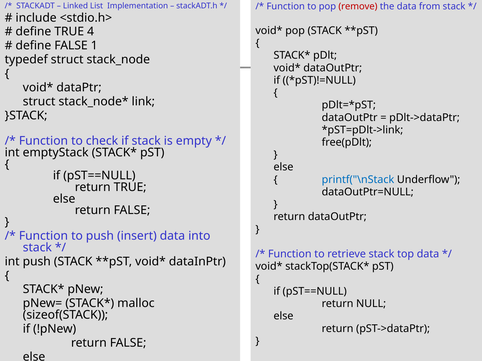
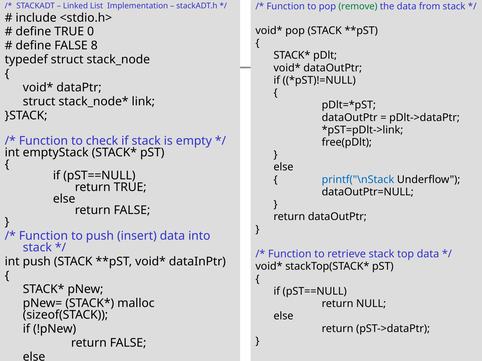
remove colour: red -> green
4: 4 -> 0
1: 1 -> 8
